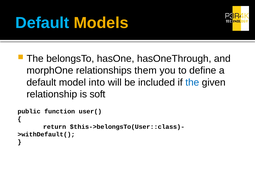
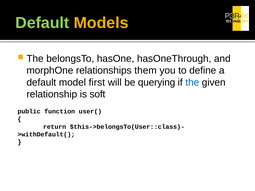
Default at (42, 23) colour: light blue -> light green
into: into -> first
included: included -> querying
